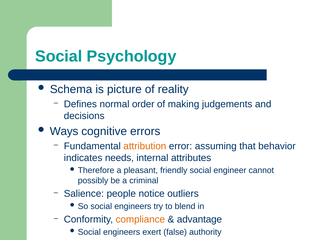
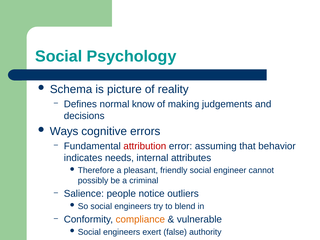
order: order -> know
attribution colour: orange -> red
advantage: advantage -> vulnerable
